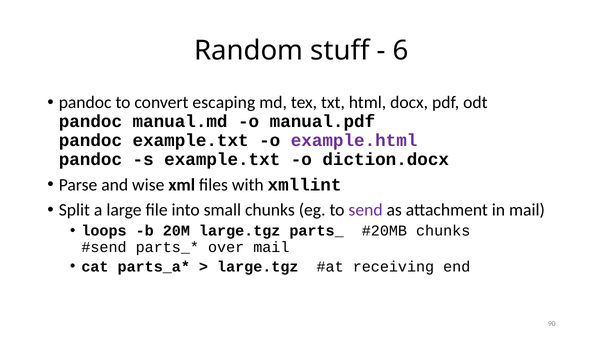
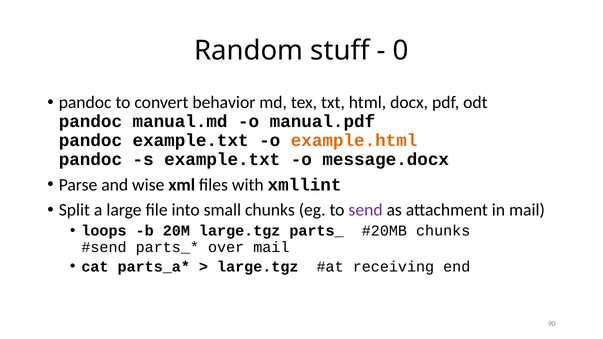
6: 6 -> 0
escaping: escaping -> behavior
example.html colour: purple -> orange
diction.docx: diction.docx -> message.docx
